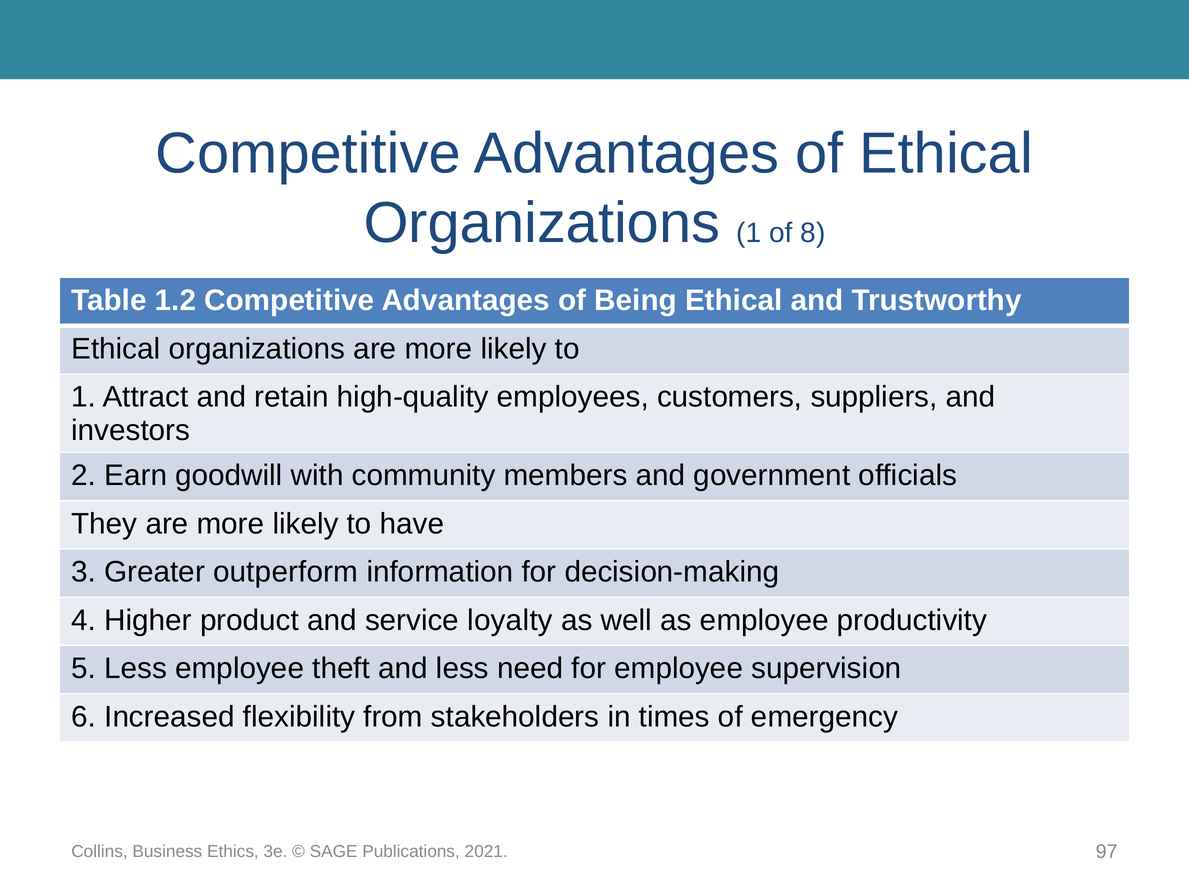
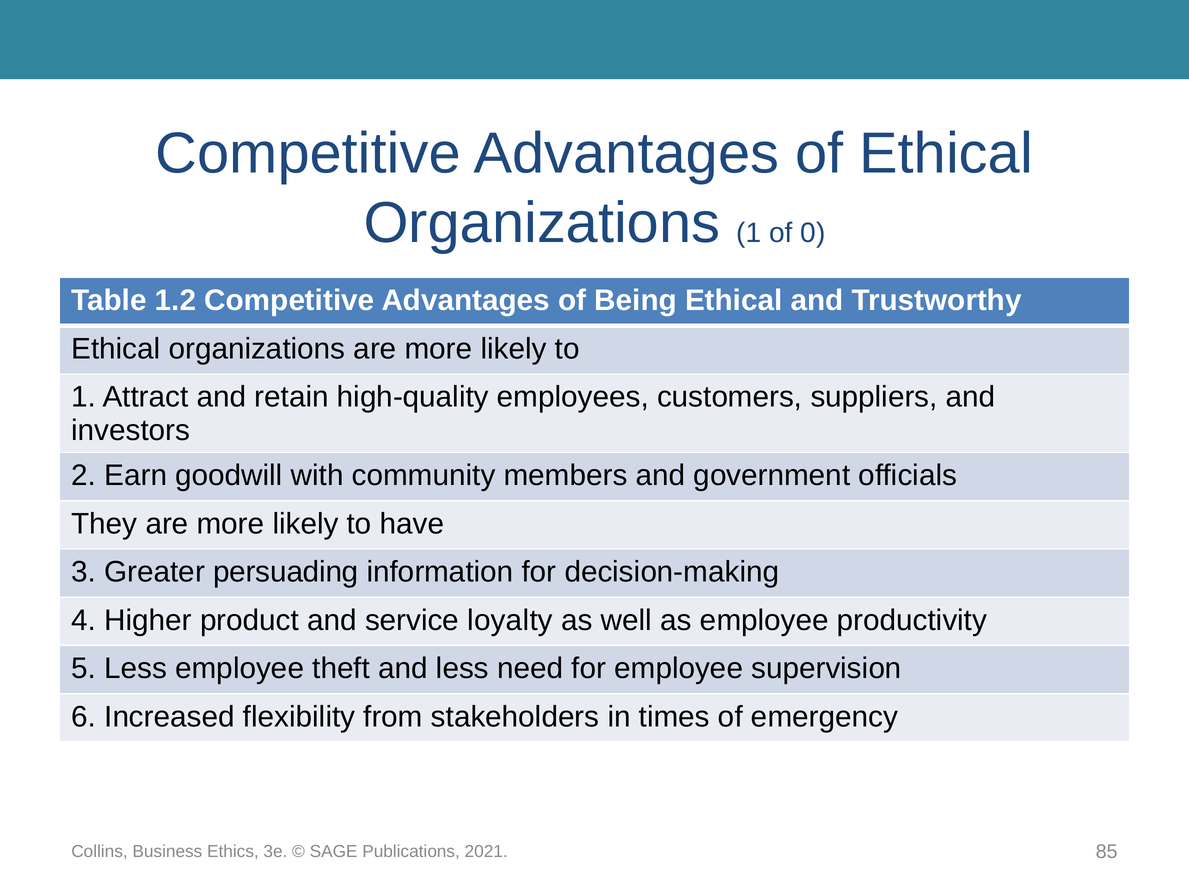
8: 8 -> 0
outperform: outperform -> persuading
97: 97 -> 85
